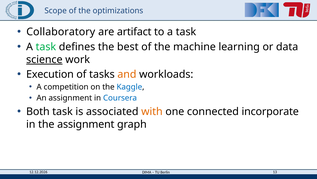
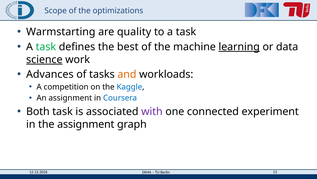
Collaboratory: Collaboratory -> Warmstarting
artifact: artifact -> quality
learning underline: none -> present
Execution: Execution -> Advances
with colour: orange -> purple
incorporate: incorporate -> experiment
